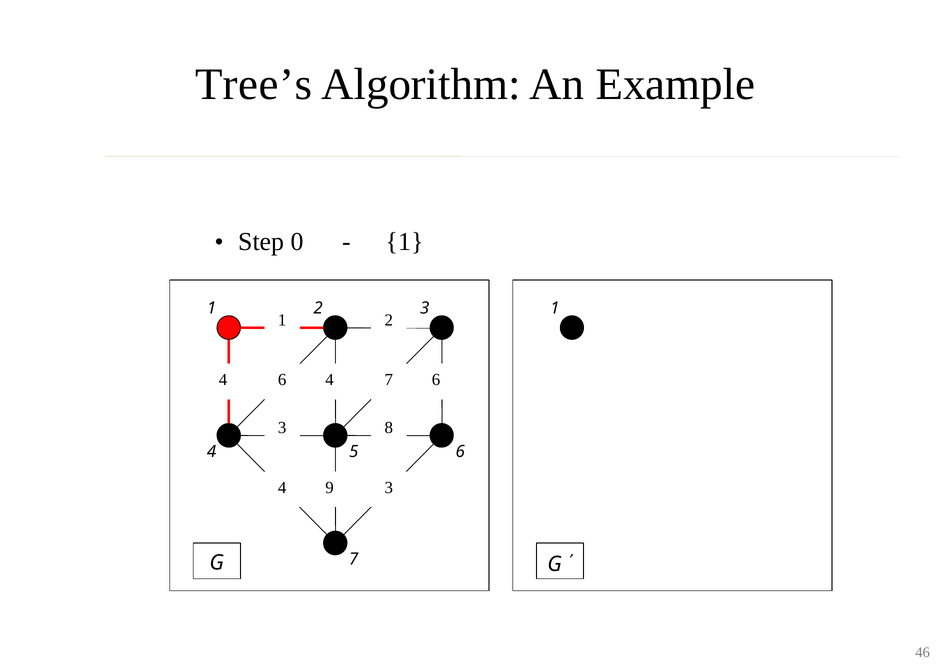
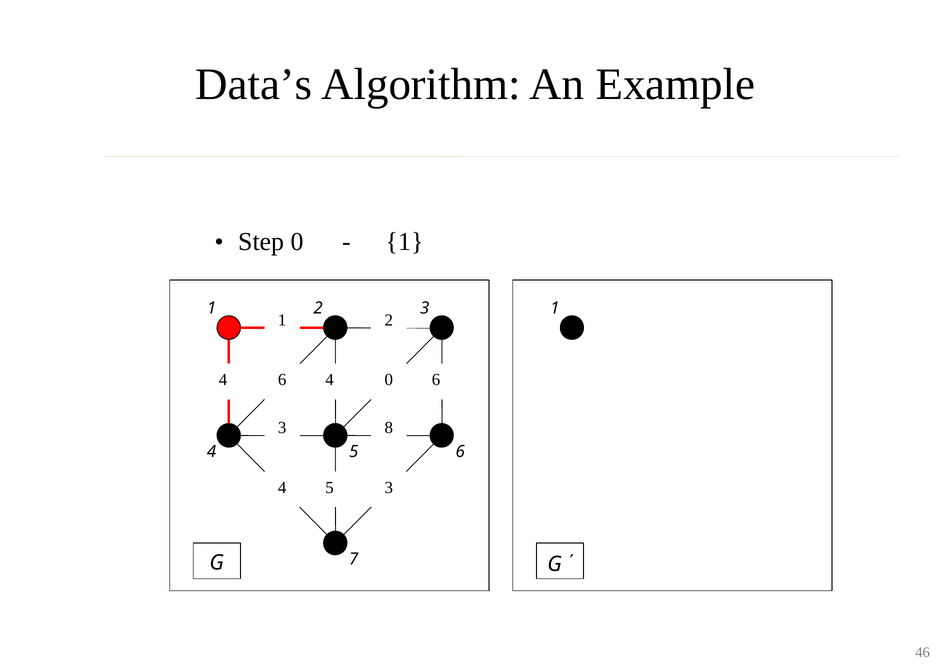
Tree’s: Tree’s -> Data’s
4 7: 7 -> 0
9 at (330, 487): 9 -> 5
